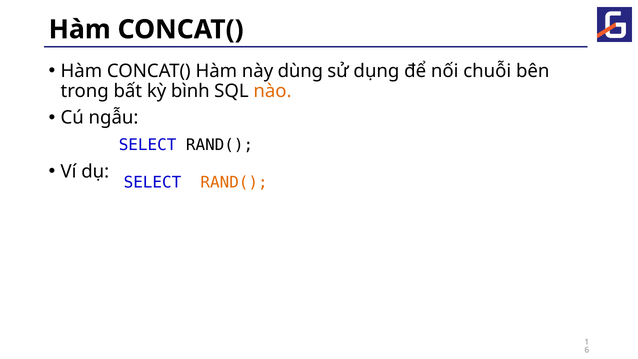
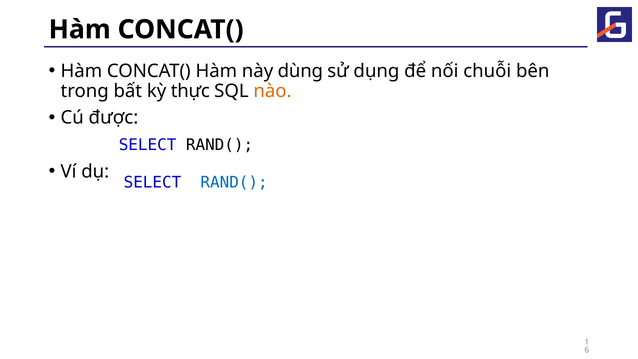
bình: bình -> thực
ngẫu: ngẫu -> được
RAND( at (234, 182) colour: orange -> blue
